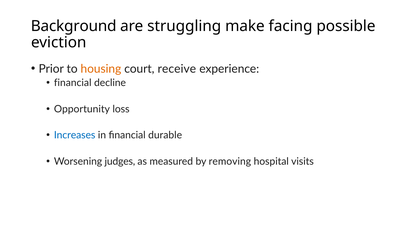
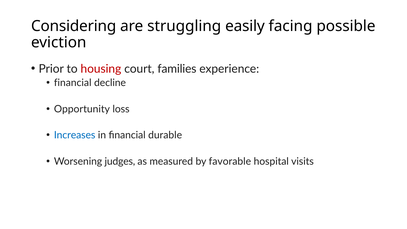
Background: Background -> Considering
make: make -> easily
housing colour: orange -> red
receive: receive -> families
removing: removing -> favorable
